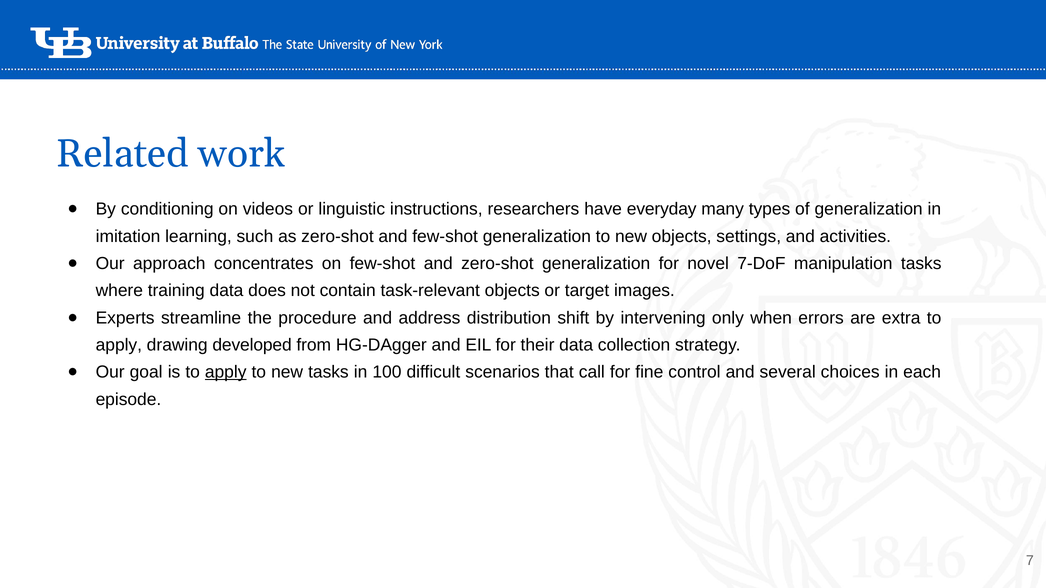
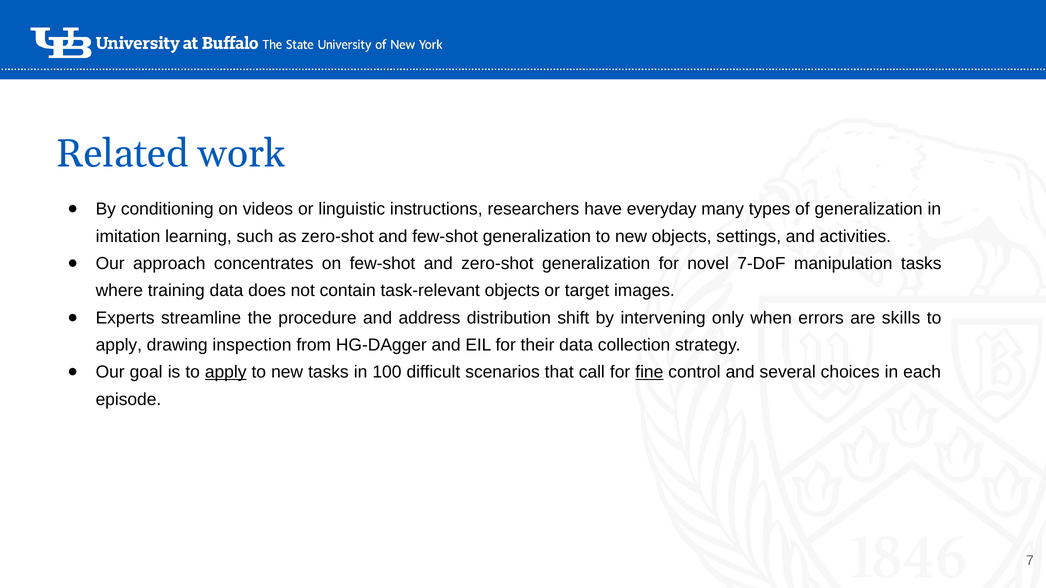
extra: extra -> skills
developed: developed -> inspection
fine underline: none -> present
